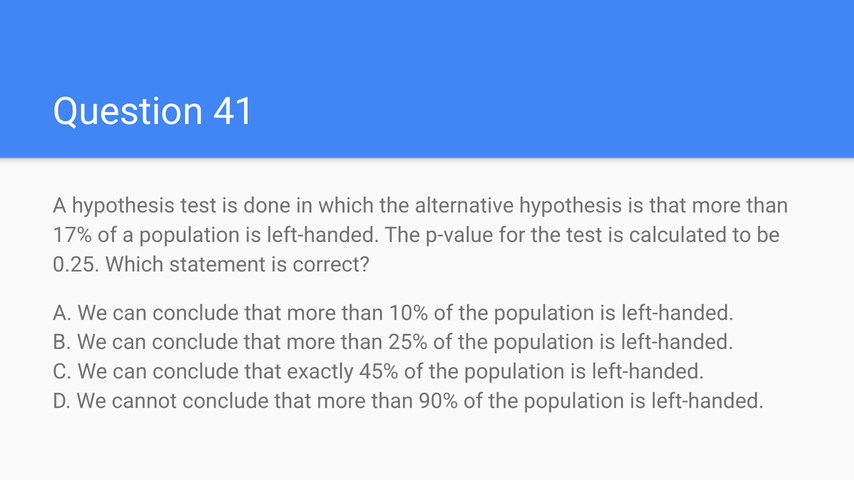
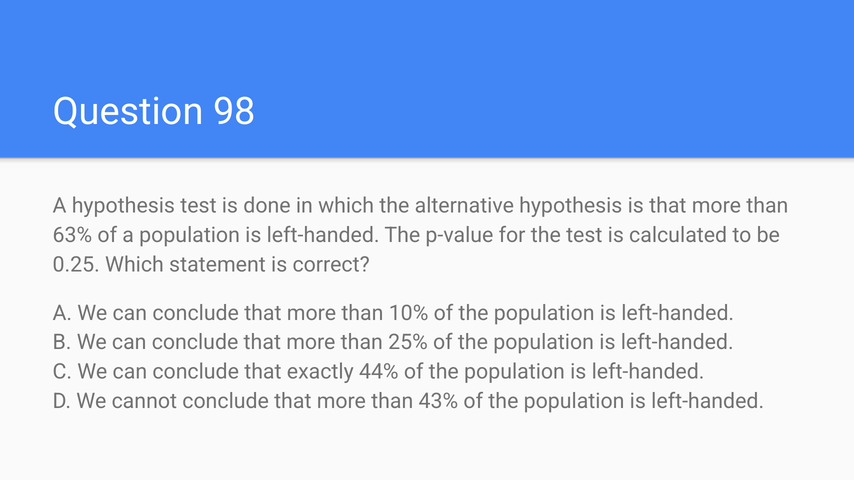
41: 41 -> 98
17%: 17% -> 63%
45%: 45% -> 44%
90%: 90% -> 43%
